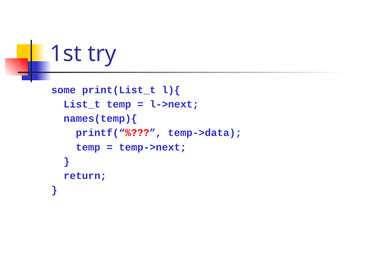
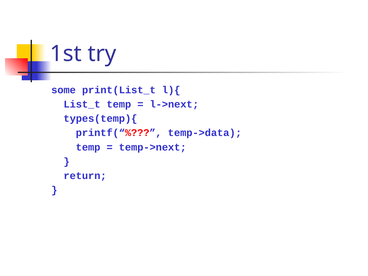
names(temp){: names(temp){ -> types(temp){
